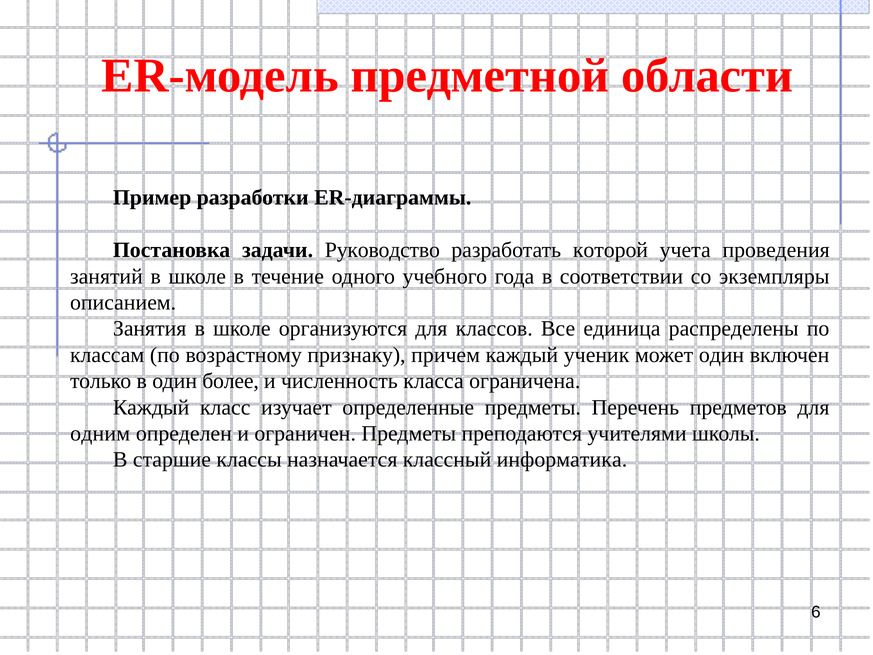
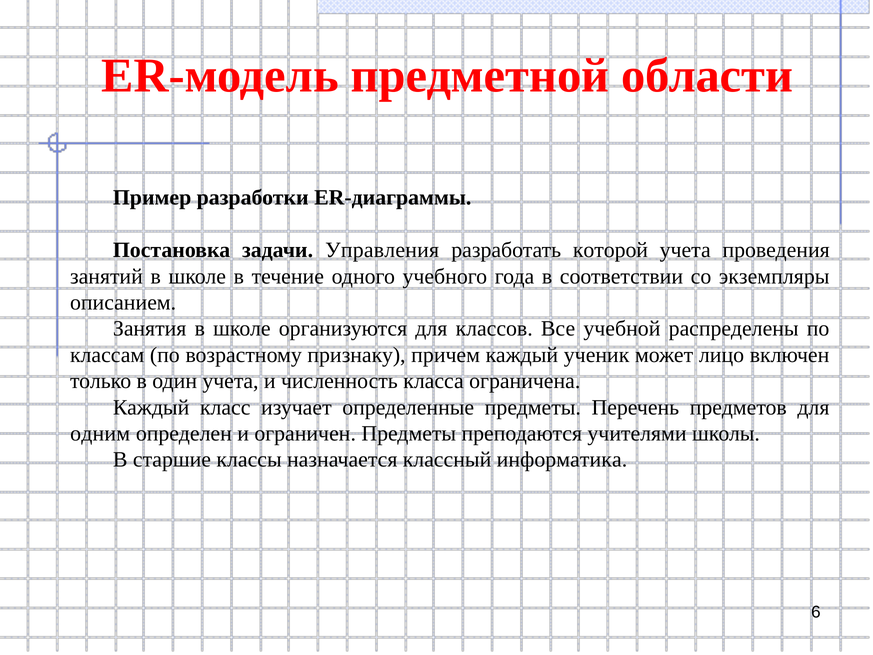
Руководство: Руководство -> Управления
единица: единица -> учебной
может один: один -> лицо
один более: более -> учета
